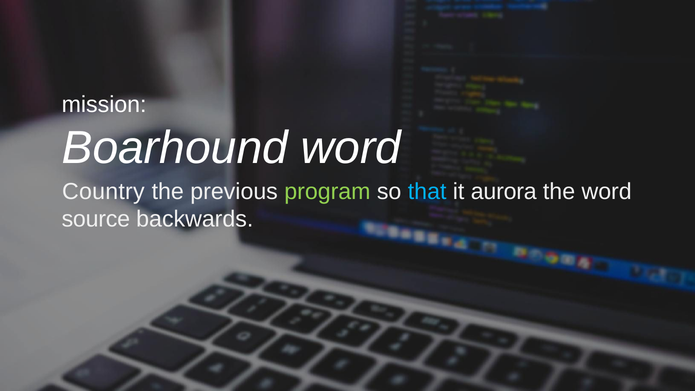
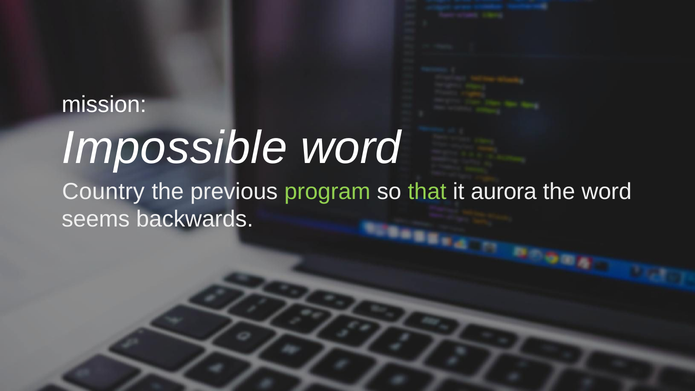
Boarhound: Boarhound -> Impossible
that colour: light blue -> light green
source: source -> seems
